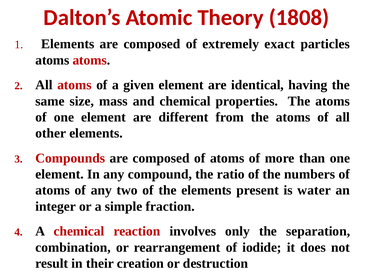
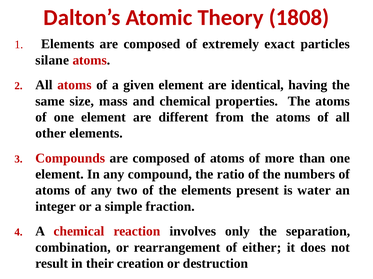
atoms at (52, 60): atoms -> silane
iodide: iodide -> either
